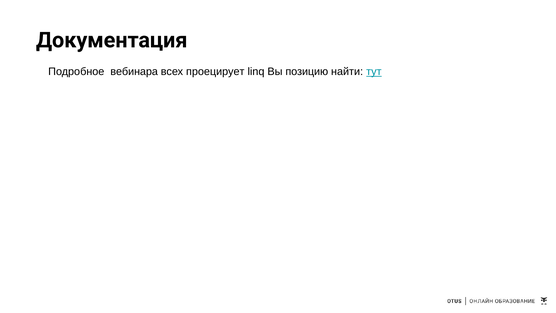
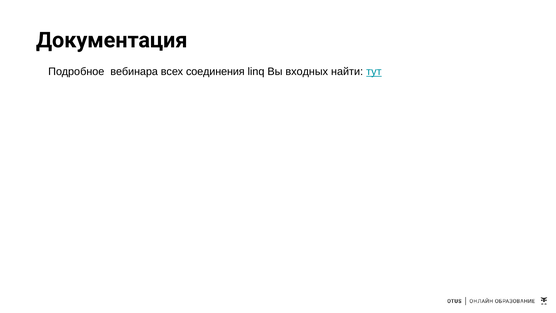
проецирует: проецирует -> соединения
позицию: позицию -> входных
